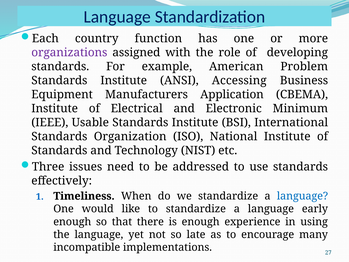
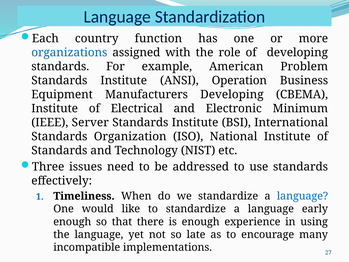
organizations colour: purple -> blue
Accessing: Accessing -> Operation
Manufacturers Application: Application -> Developing
Usable: Usable -> Server
